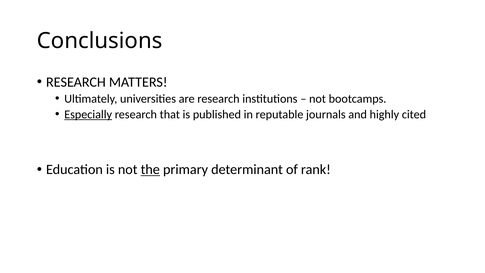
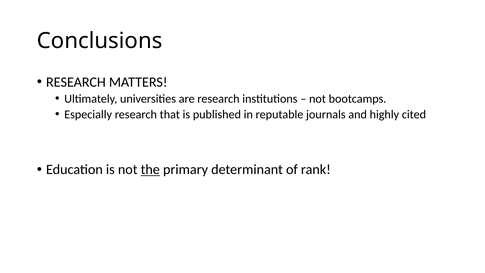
Especially underline: present -> none
